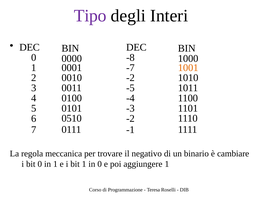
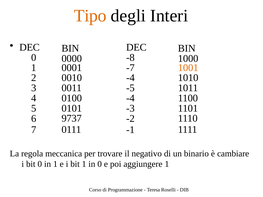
Tipo colour: purple -> orange
-2 at (130, 78): -2 -> -4
0510: 0510 -> 9737
